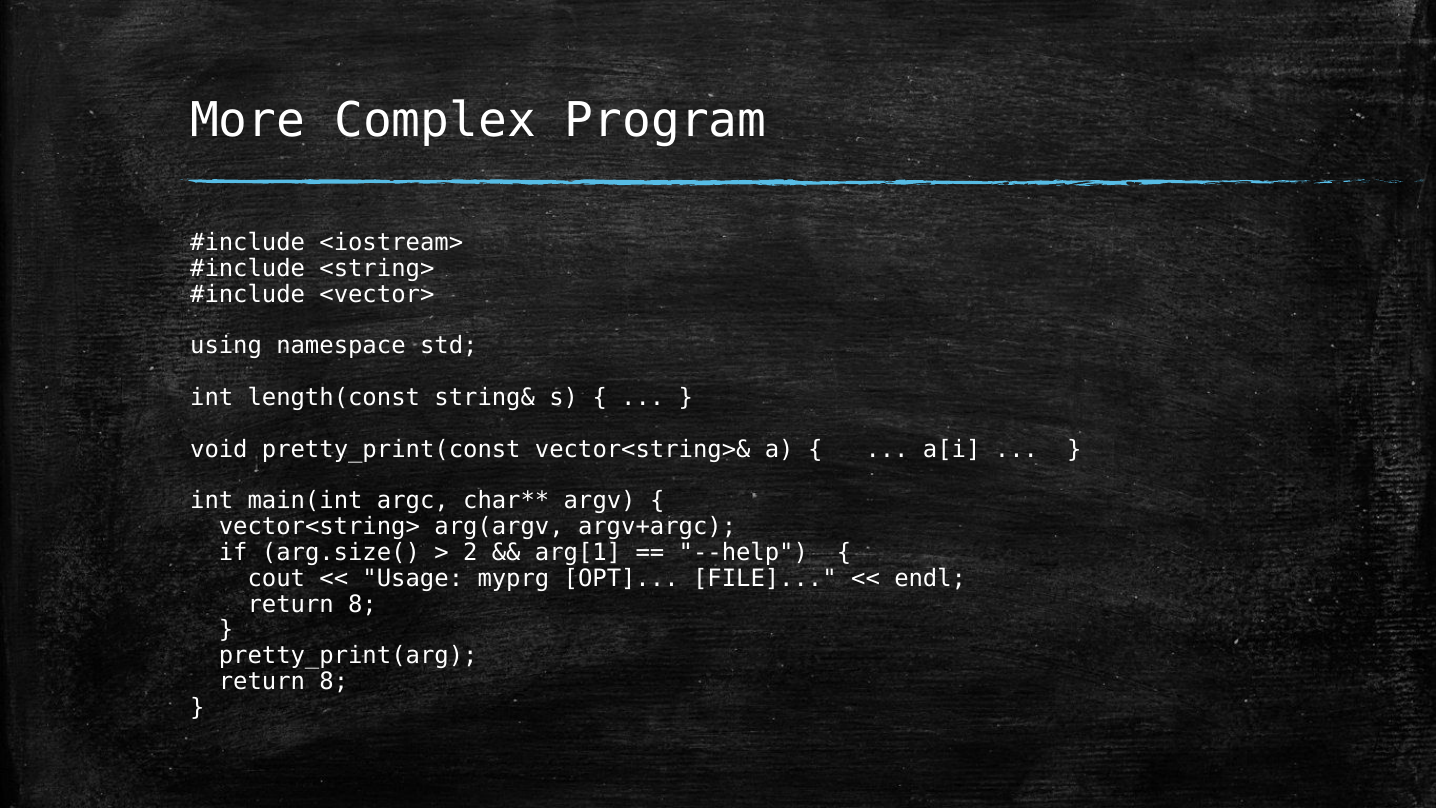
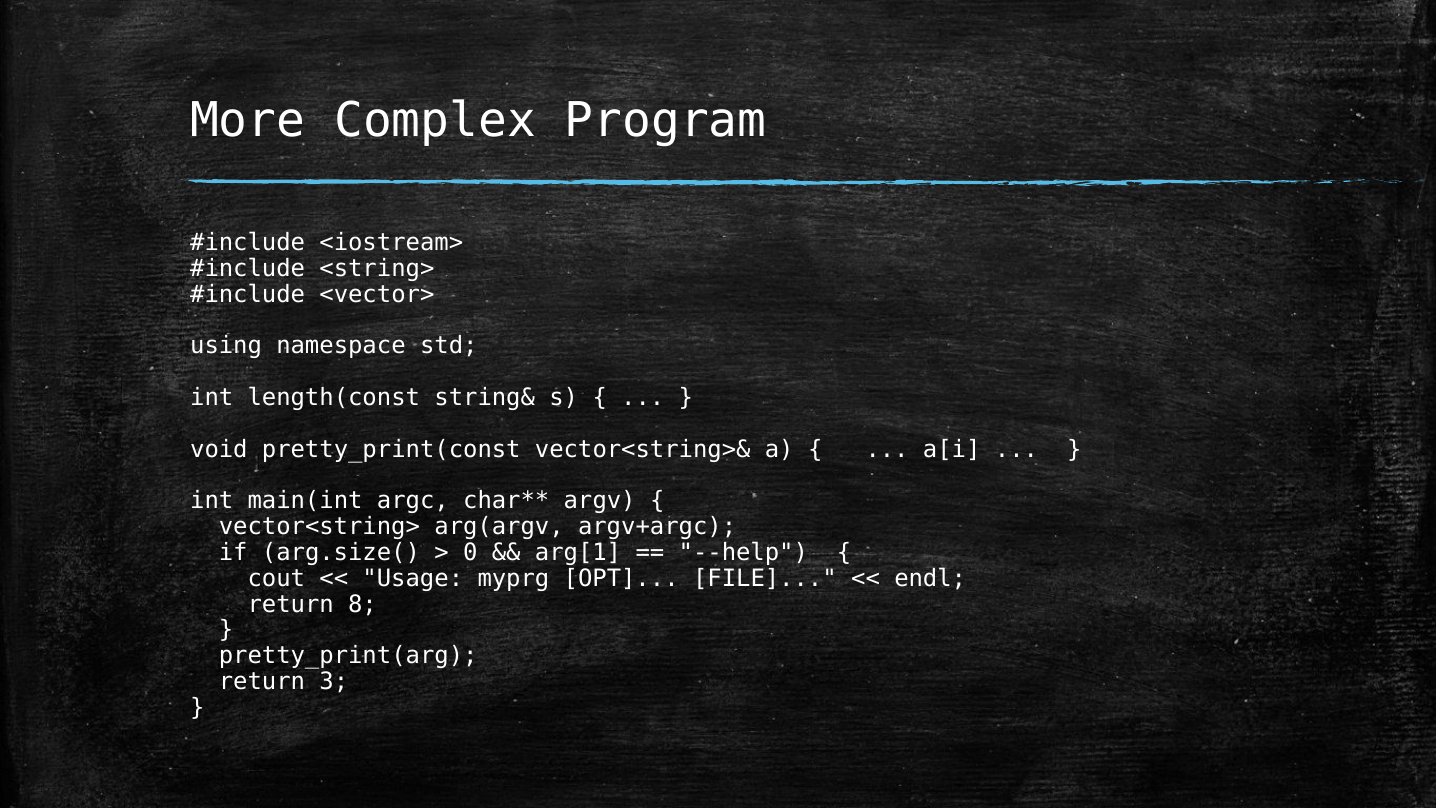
2: 2 -> 0
8 at (334, 682): 8 -> 3
